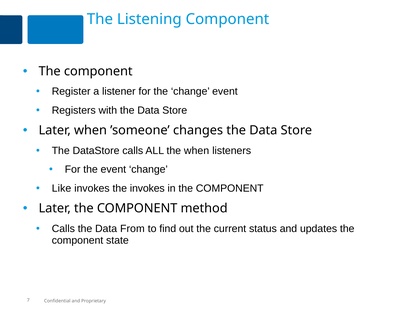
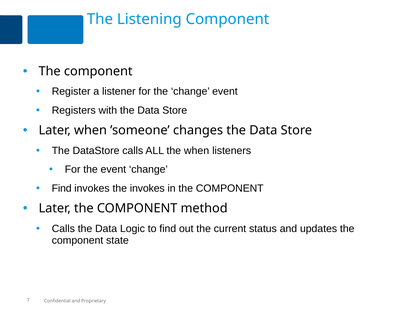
Like at (62, 188): Like -> Find
From: From -> Logic
